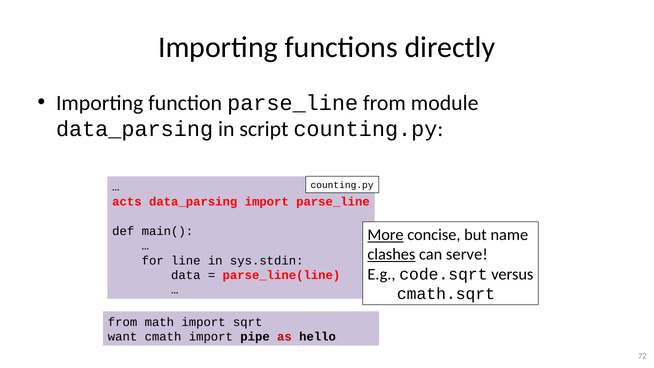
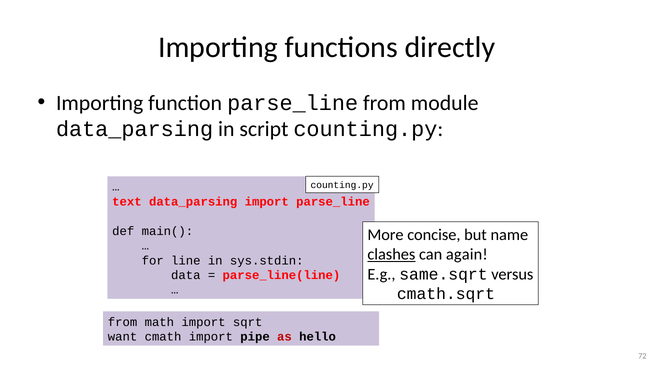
acts: acts -> text
More underline: present -> none
serve: serve -> again
code.sqrt: code.sqrt -> same.sqrt
